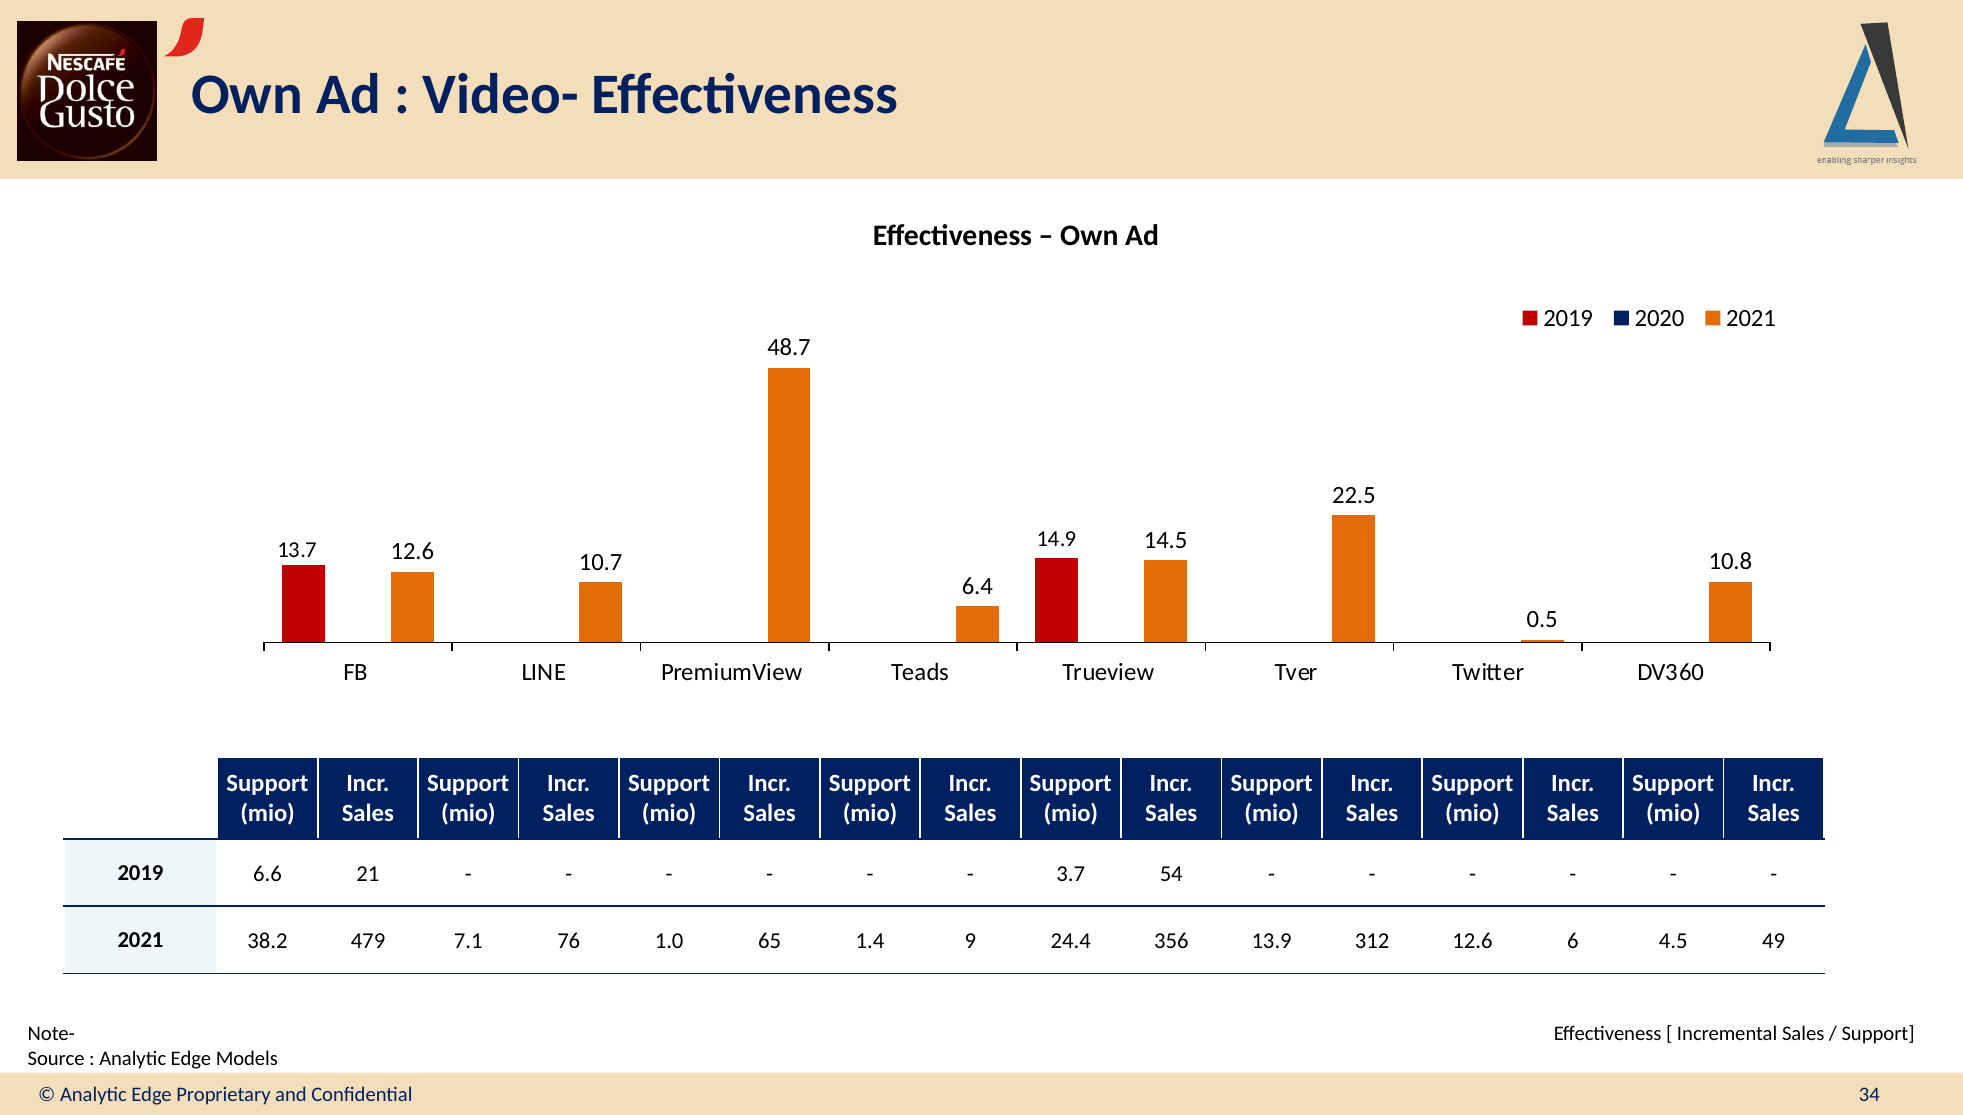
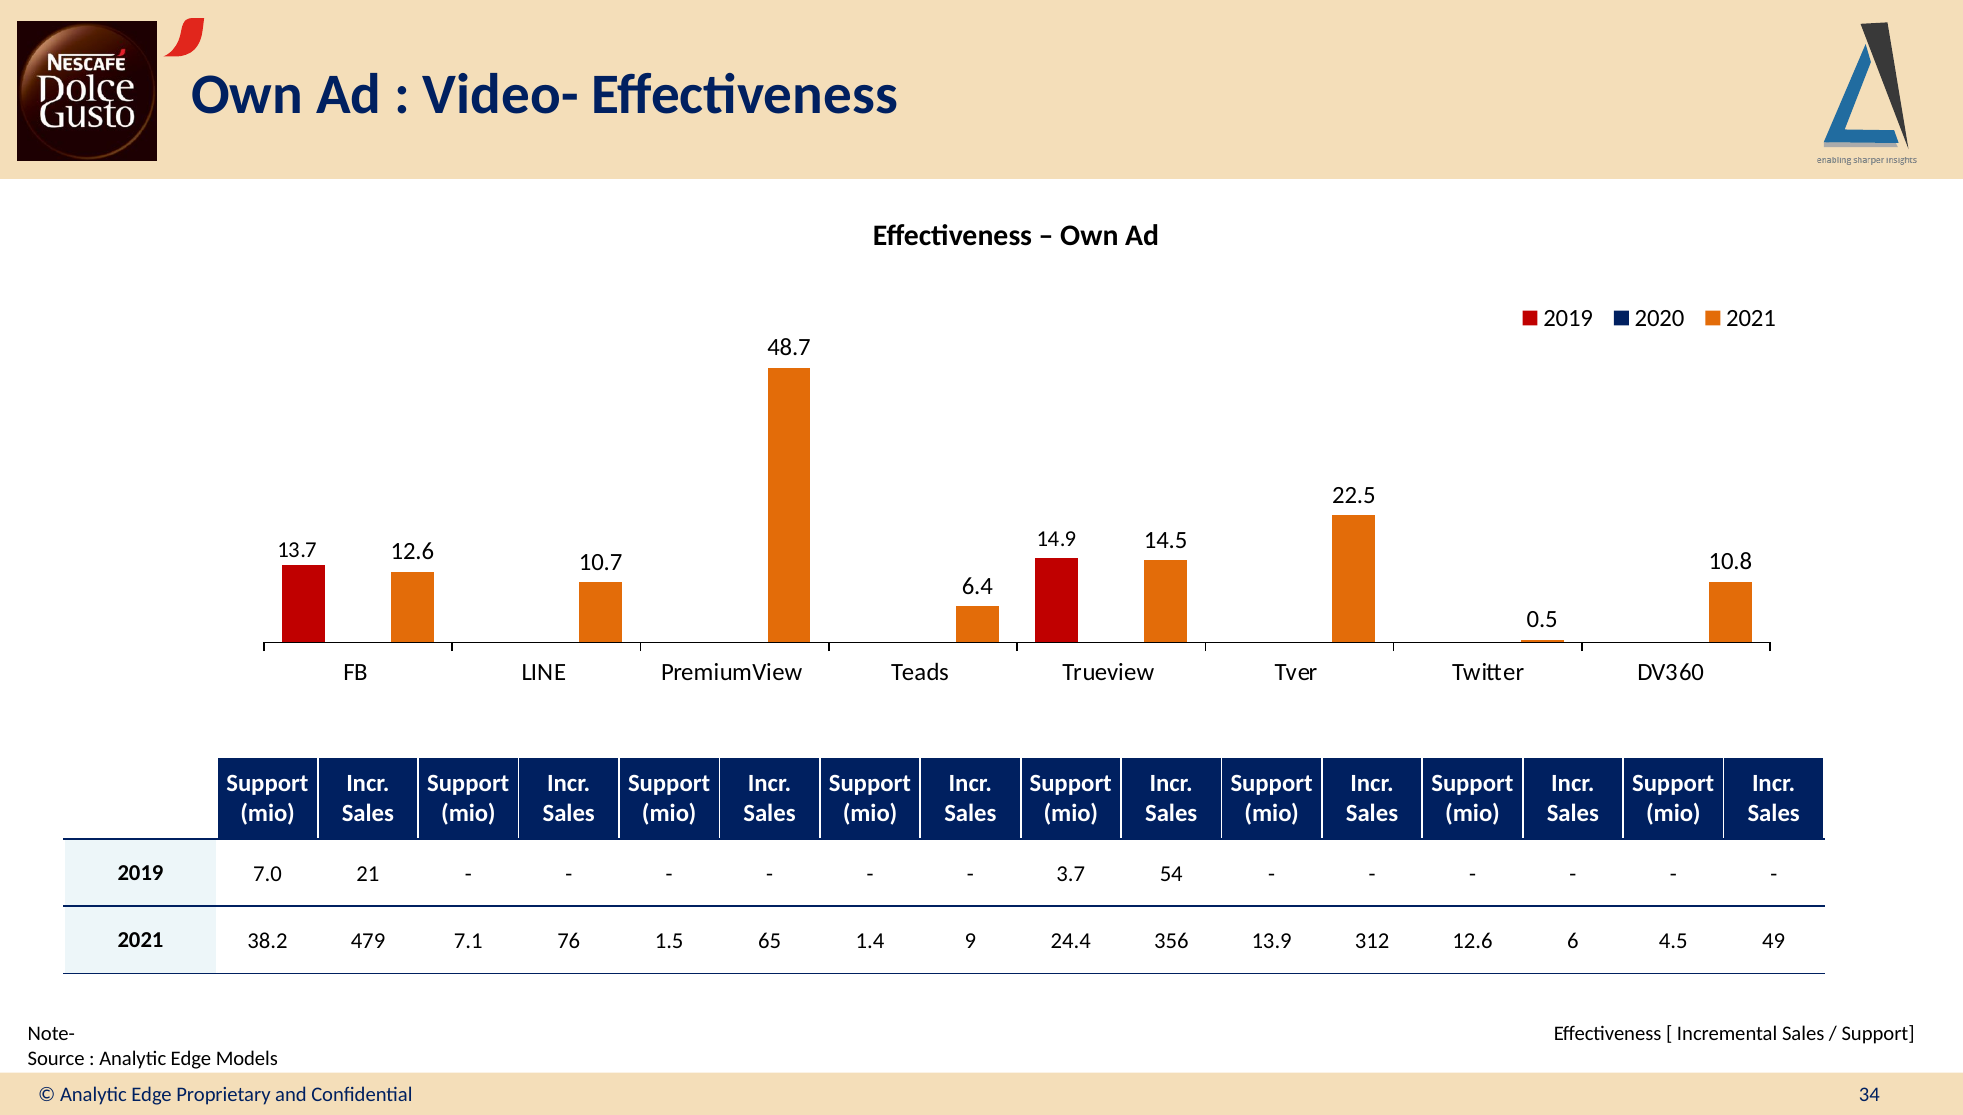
6.6: 6.6 -> 7.0
1.0: 1.0 -> 1.5
